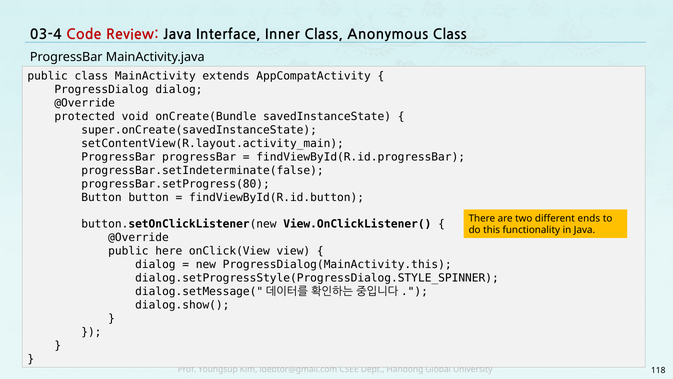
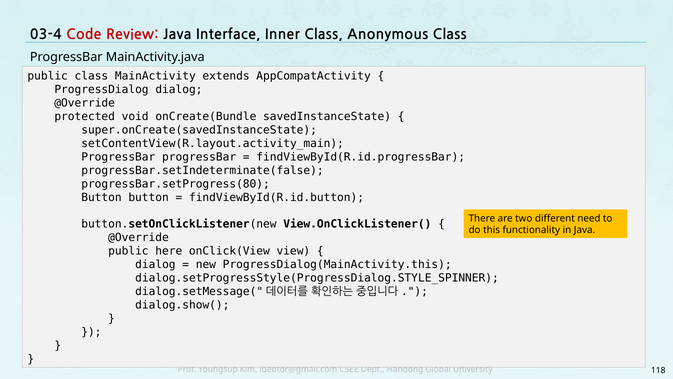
ends: ends -> need
